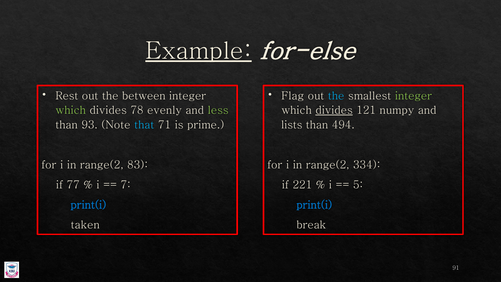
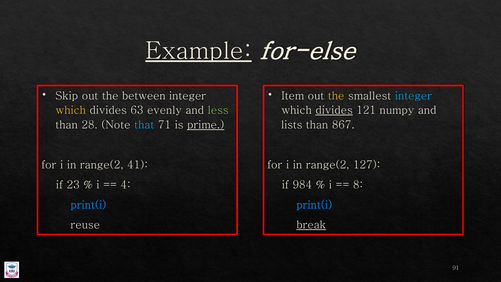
Rest: Rest -> Skip
Flag: Flag -> Item
the at (336, 96) colour: light blue -> yellow
integer at (413, 96) colour: light green -> light blue
which at (71, 110) colour: light green -> yellow
78: 78 -> 63
93: 93 -> 28
prime underline: none -> present
494: 494 -> 867
83: 83 -> 41
334: 334 -> 127
77: 77 -> 23
7: 7 -> 4
221: 221 -> 984
5: 5 -> 8
taken: taken -> reuse
break underline: none -> present
